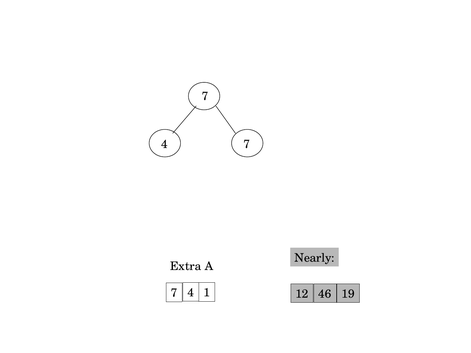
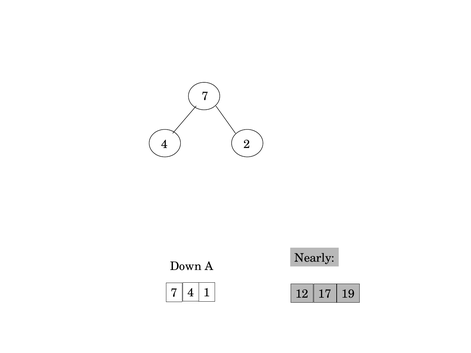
7 at (247, 145): 7 -> 2
Extra: Extra -> Down
46: 46 -> 17
